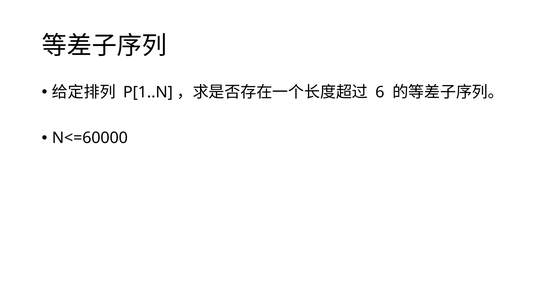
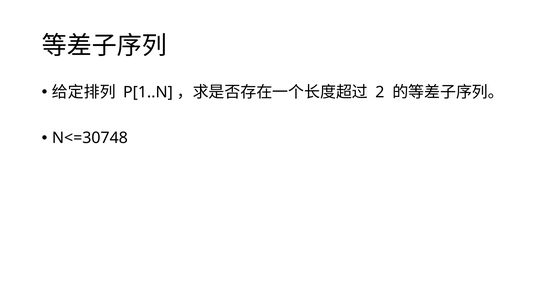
6: 6 -> 2
N<=60000: N<=60000 -> N<=30748
